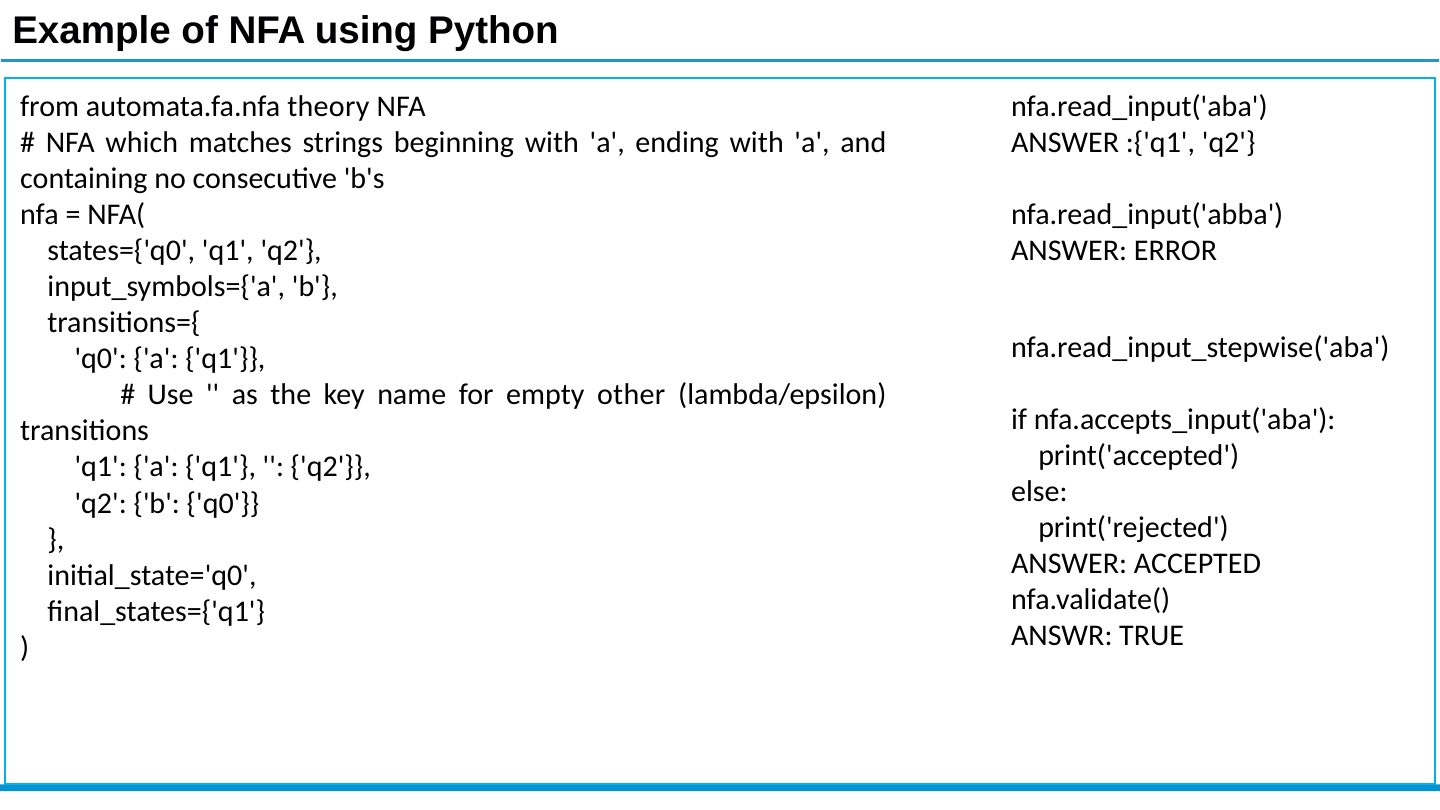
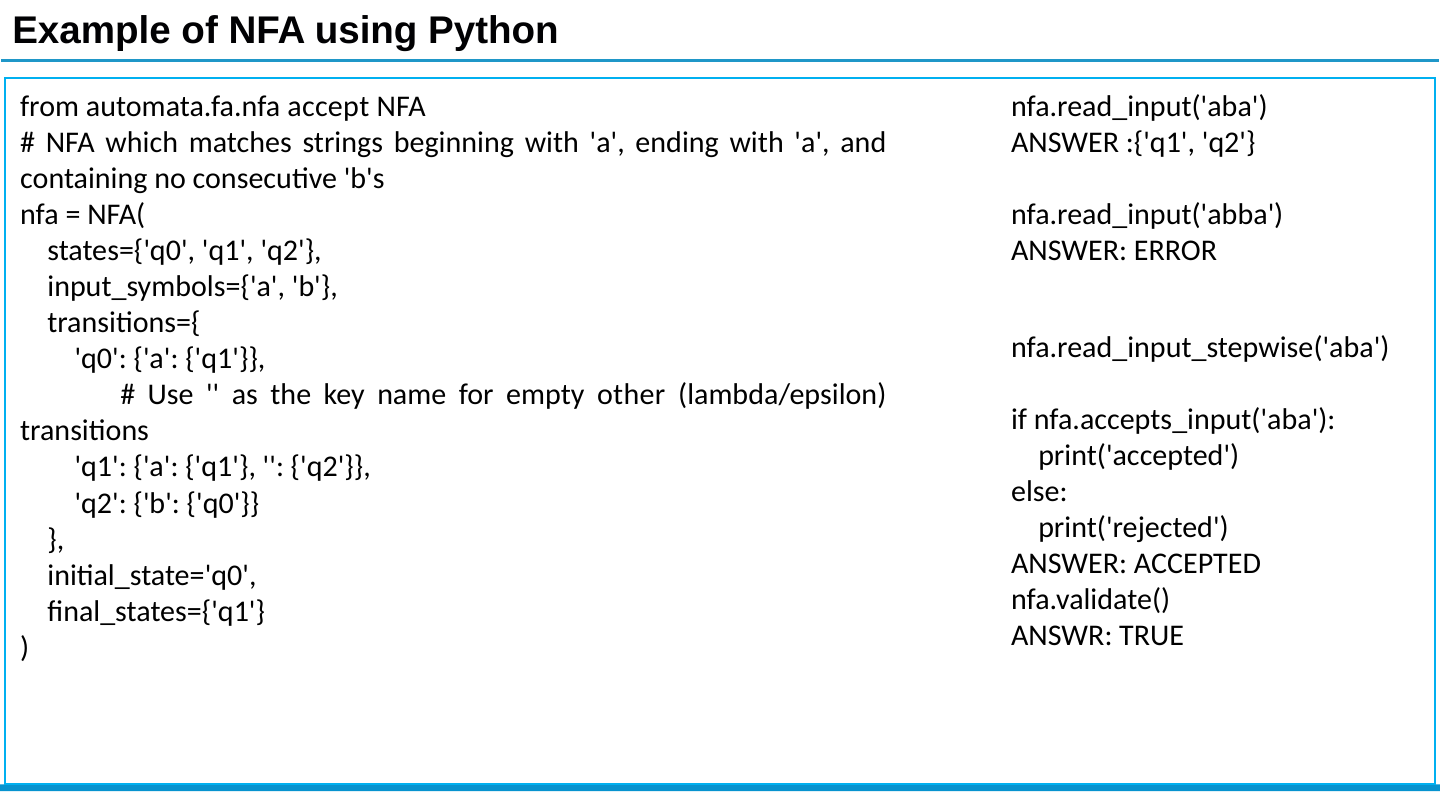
theory: theory -> accept
